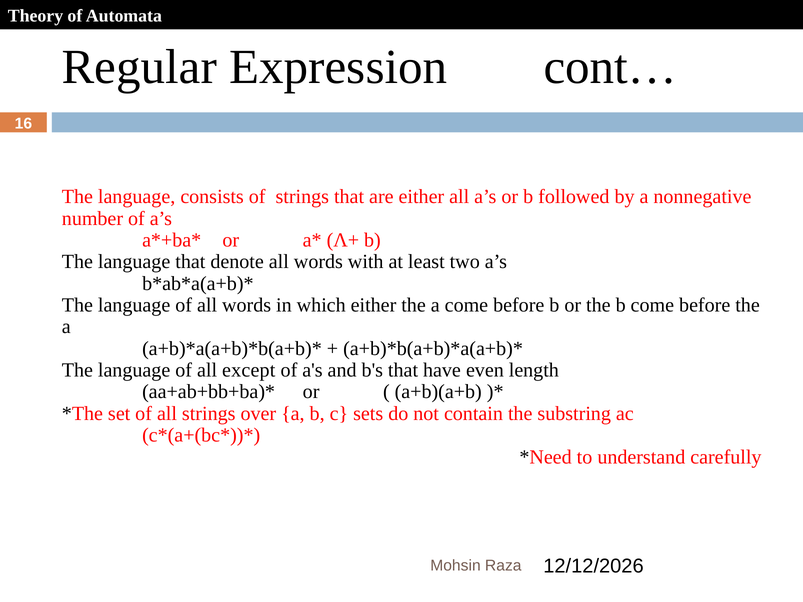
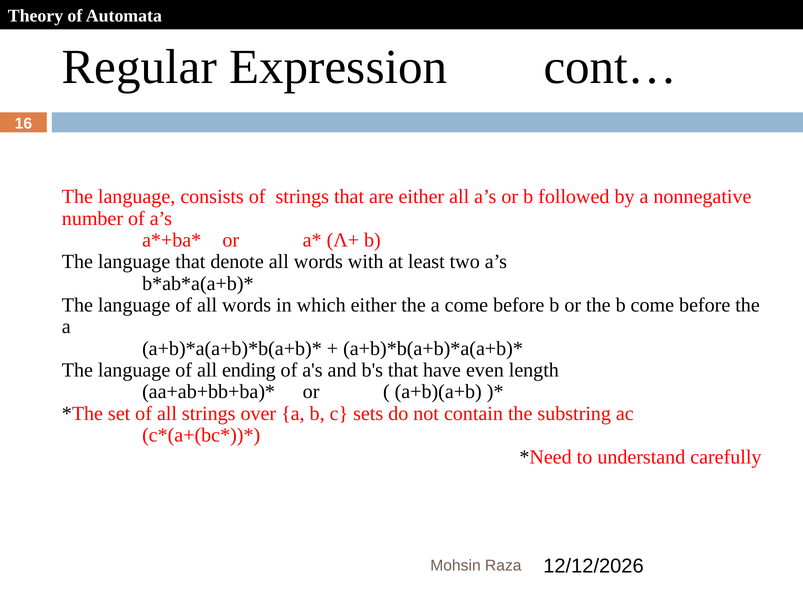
except: except -> ending
